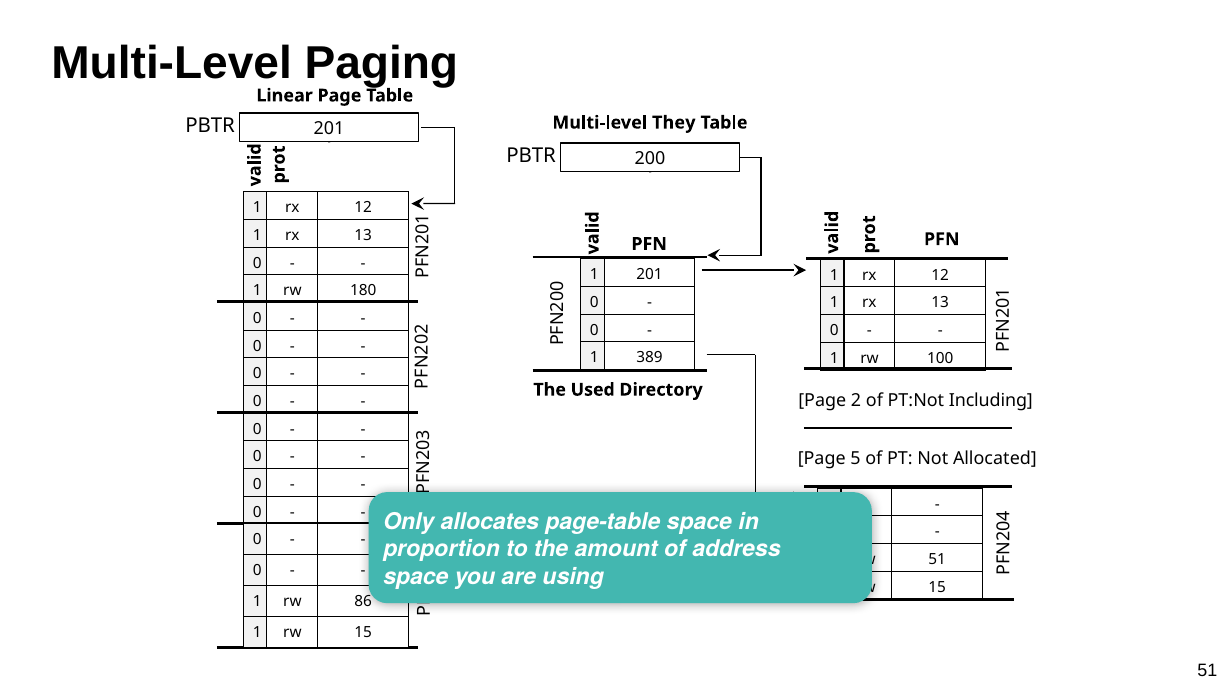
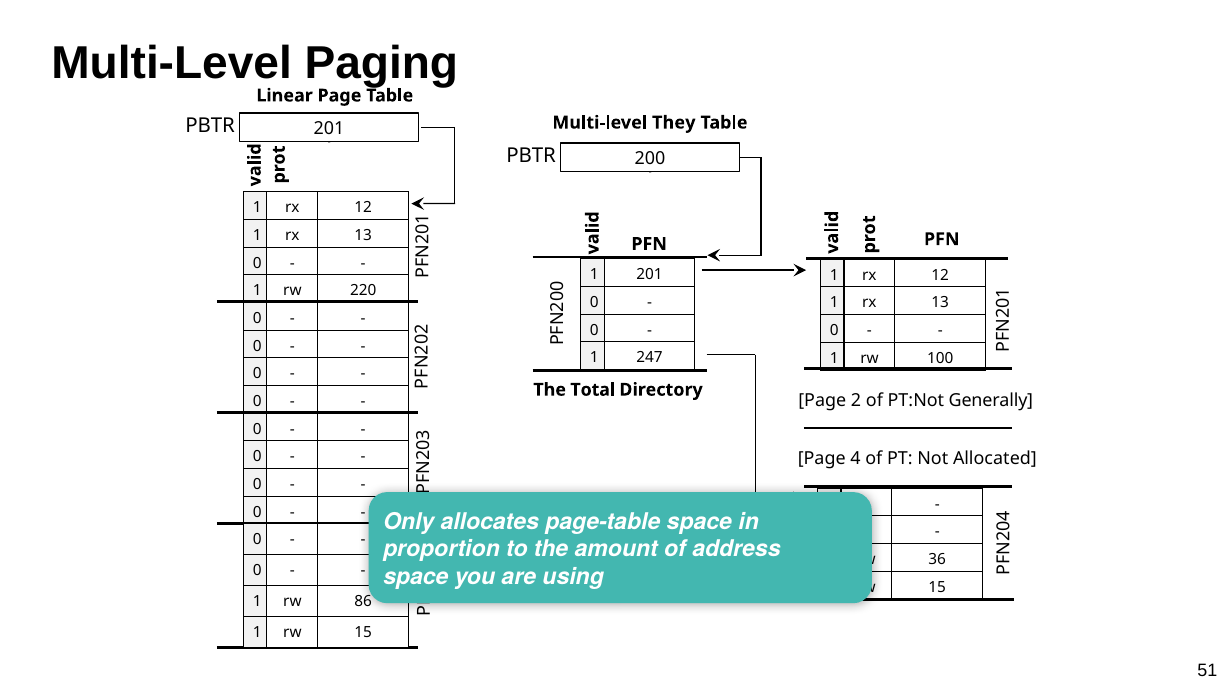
180: 180 -> 220
389: 389 -> 247
Used: Used -> Total
Including: Including -> Generally
Page 5: 5 -> 4
51 at (937, 560): 51 -> 36
